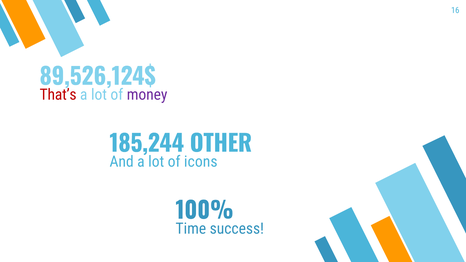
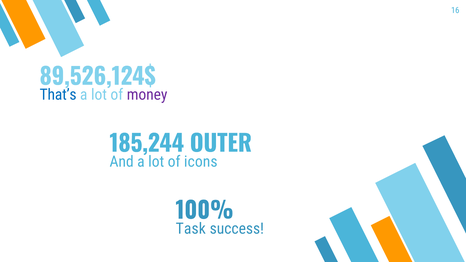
That’s colour: red -> blue
OTHER: OTHER -> OUTER
Time: Time -> Task
